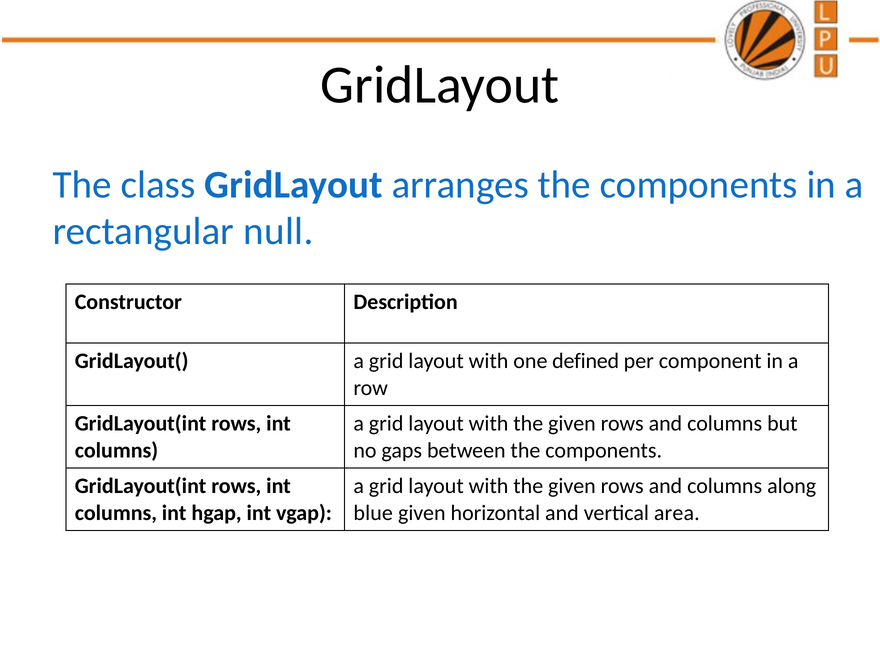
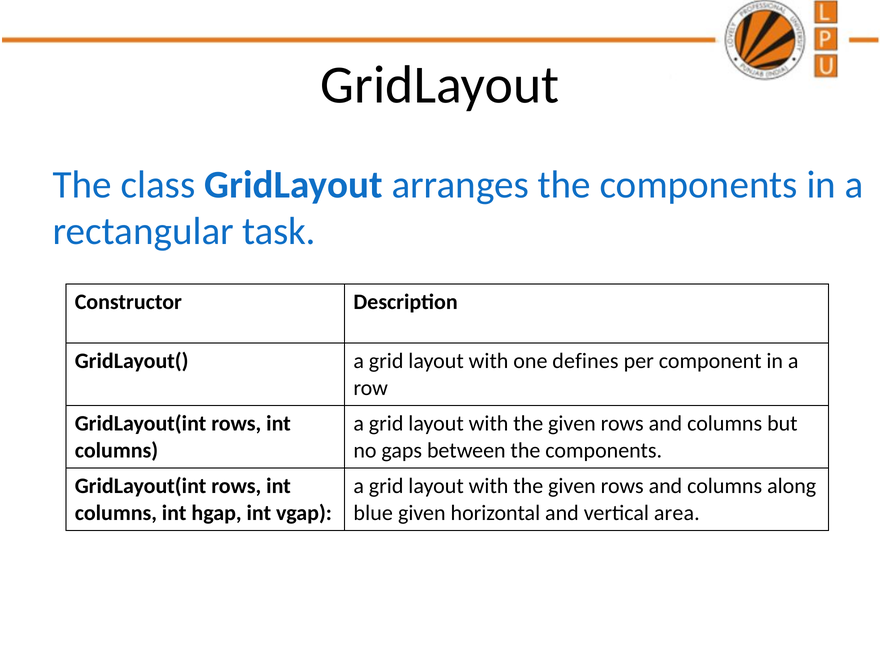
null: null -> task
defined: defined -> defines
